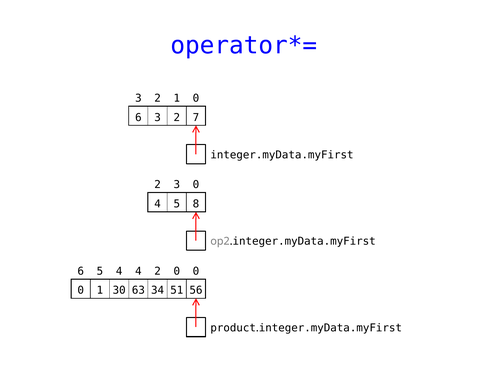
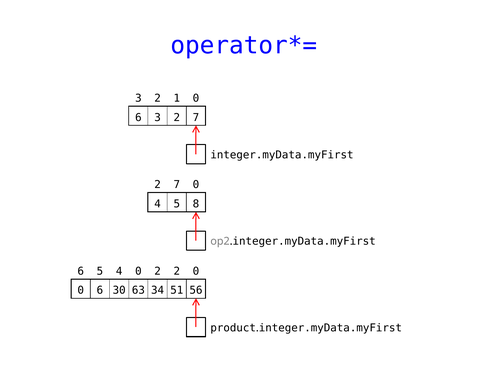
3 at (177, 185): 3 -> 7
4 4: 4 -> 0
2 0: 0 -> 2
1 at (100, 290): 1 -> 6
